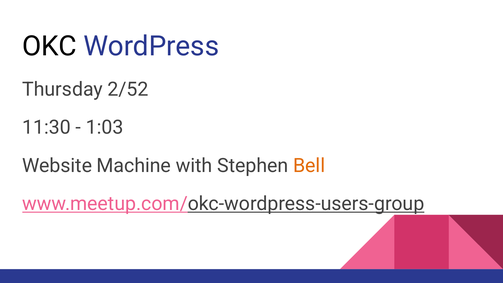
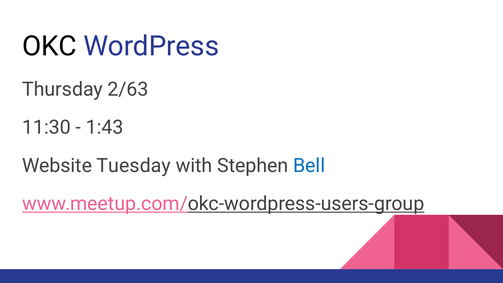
2/52: 2/52 -> 2/63
1:03: 1:03 -> 1:43
Machine: Machine -> Tuesday
Bell colour: orange -> blue
